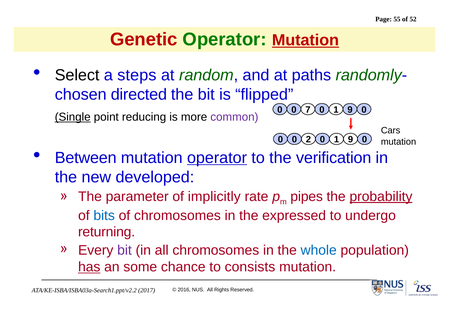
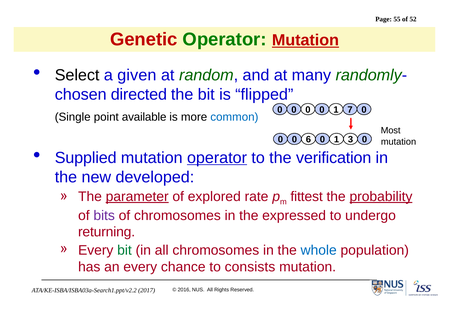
steps: steps -> given
paths: paths -> many
7 at (308, 110): 7 -> 0
9 at (350, 110): 9 -> 7
Single underline: present -> none
reducing: reducing -> available
common colour: purple -> blue
Cars: Cars -> Most
2: 2 -> 6
9 at (351, 139): 9 -> 3
Between: Between -> Supplied
parameter underline: none -> present
implicitly: implicitly -> explored
pipes: pipes -> fittest
bits colour: blue -> purple
bit at (124, 250) colour: purple -> green
has underline: present -> none
an some: some -> every
